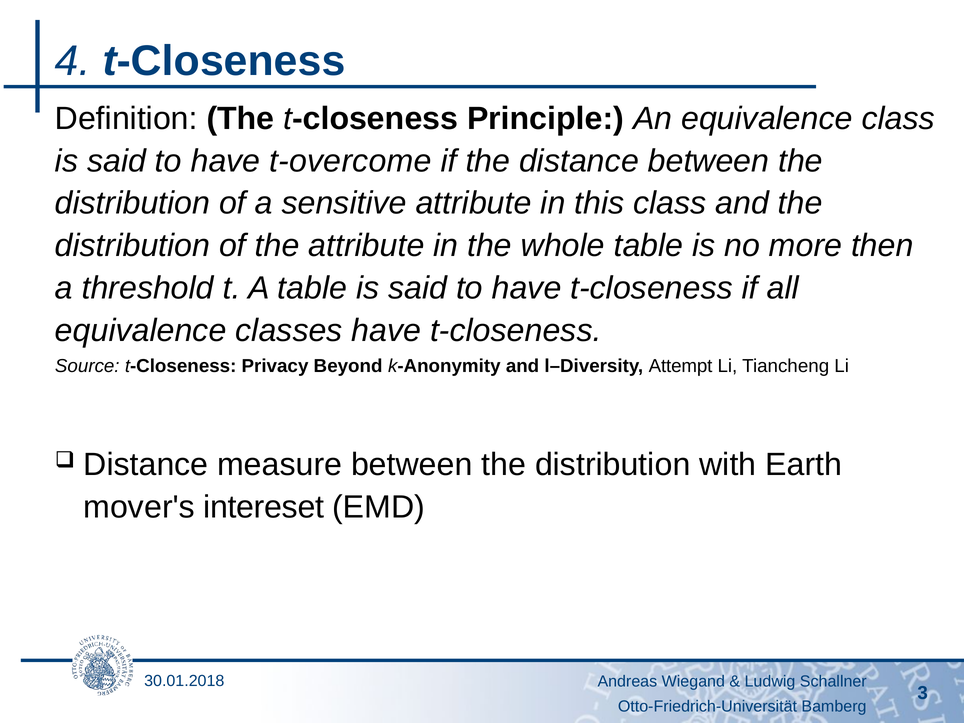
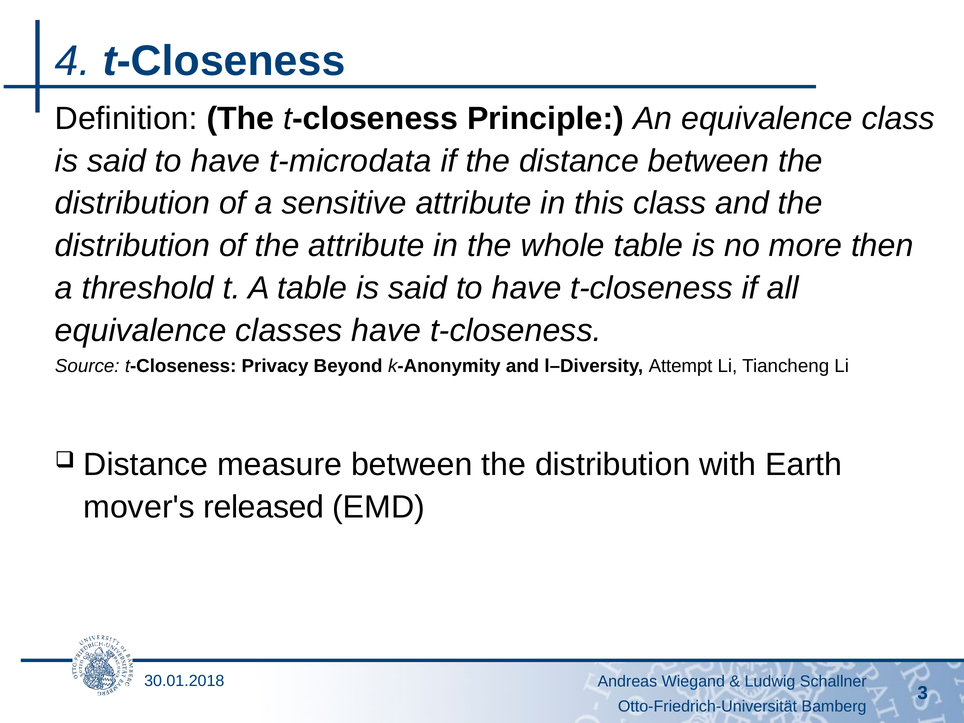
t-overcome: t-overcome -> t-microdata
intereset: intereset -> released
